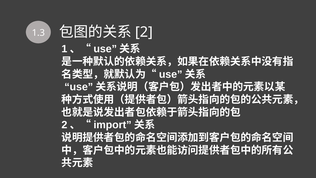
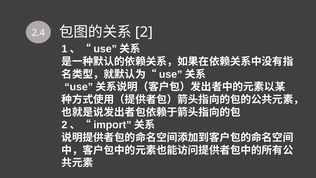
1.3: 1.3 -> 2.4
